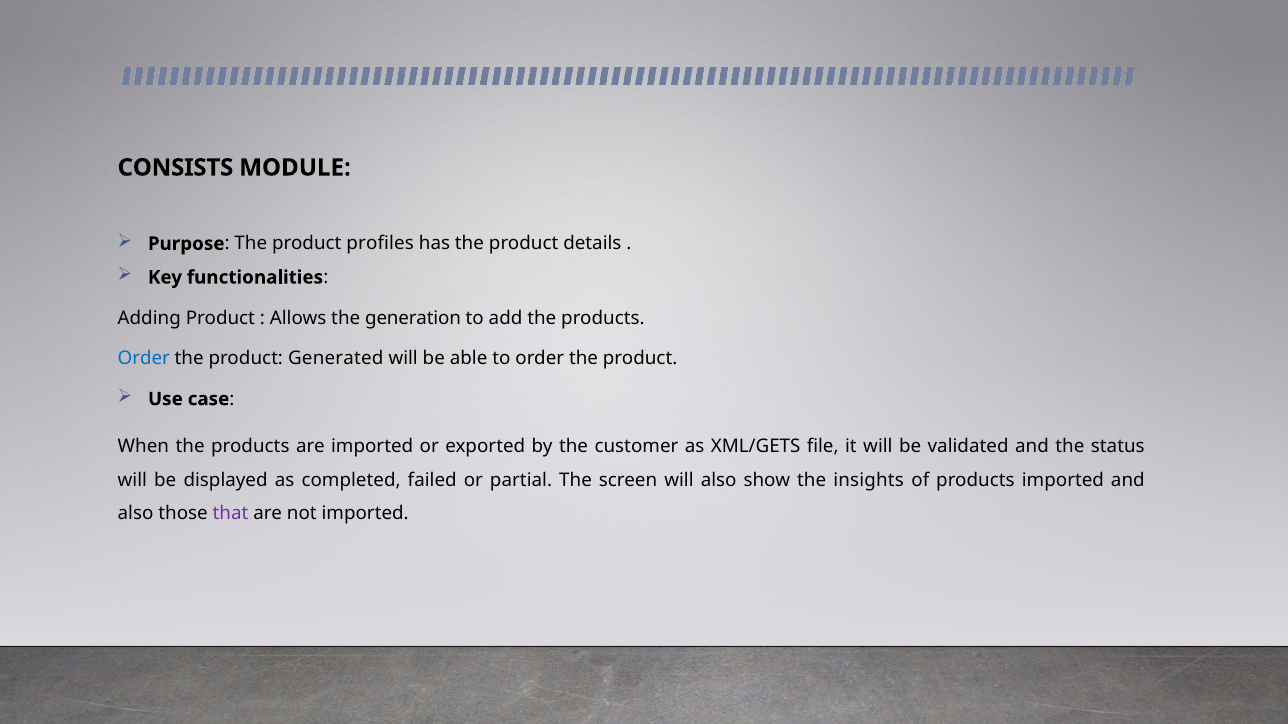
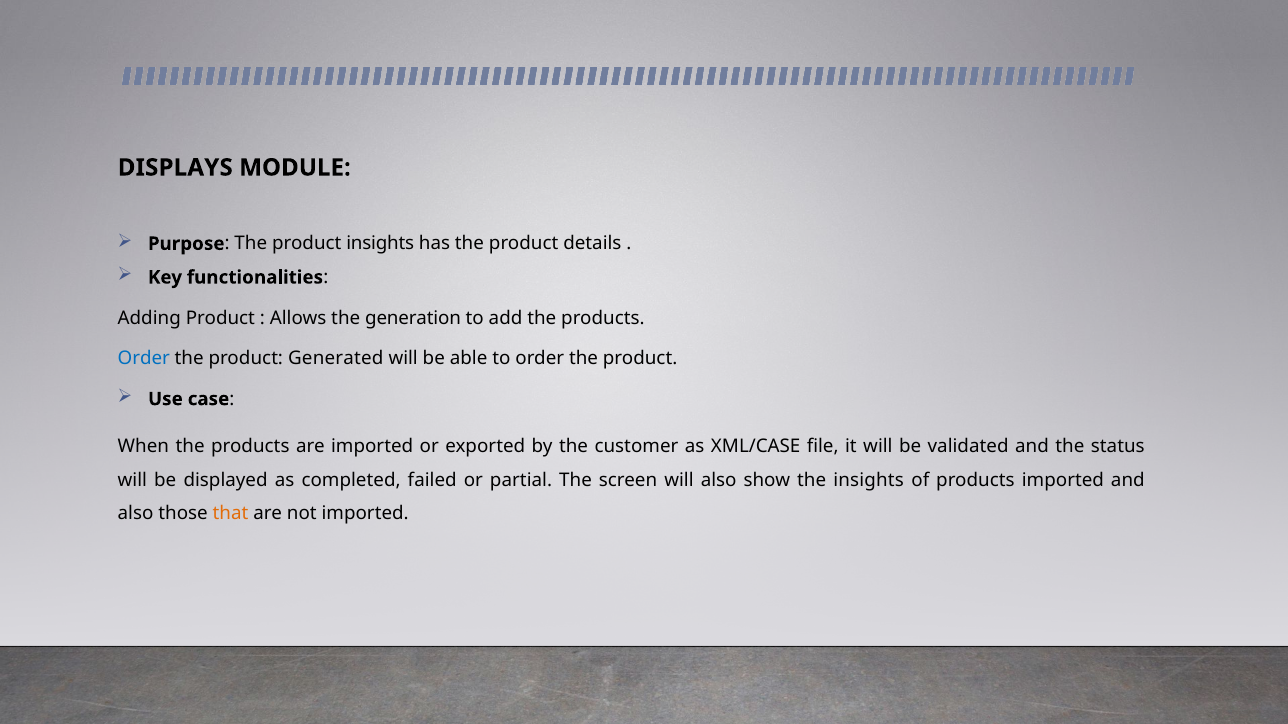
CONSISTS: CONSISTS -> DISPLAYS
product profiles: profiles -> insights
XML/GETS: XML/GETS -> XML/CASE
that colour: purple -> orange
